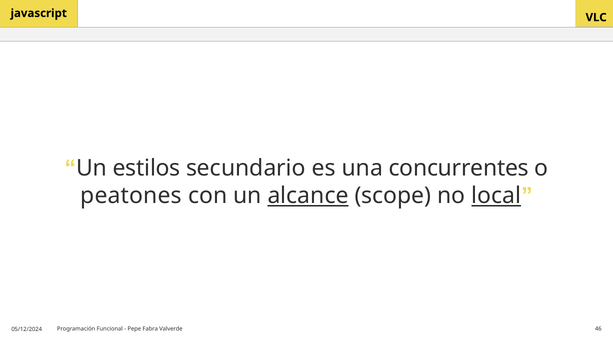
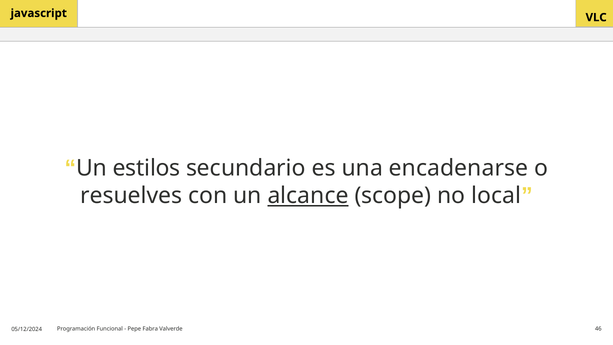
concurrentes: concurrentes -> encadenarse
peatones: peatones -> resuelves
local underline: present -> none
